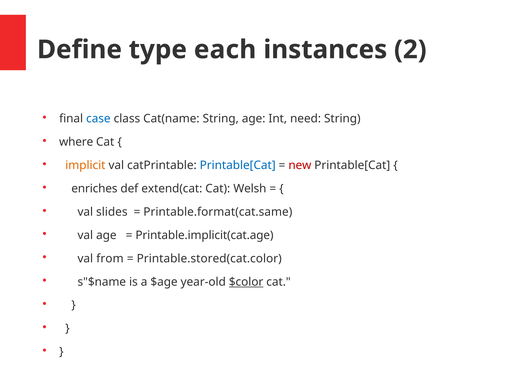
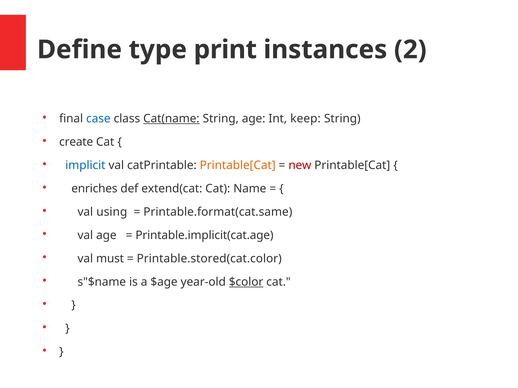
each: each -> print
Cat(name underline: none -> present
need: need -> keep
where: where -> create
implicit colour: orange -> blue
Printable[Cat at (238, 166) colour: blue -> orange
Welsh: Welsh -> Name
slides: slides -> using
from: from -> must
